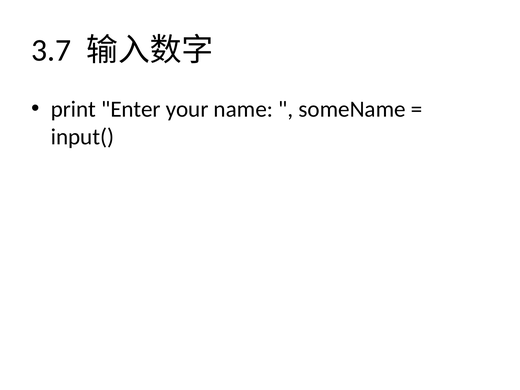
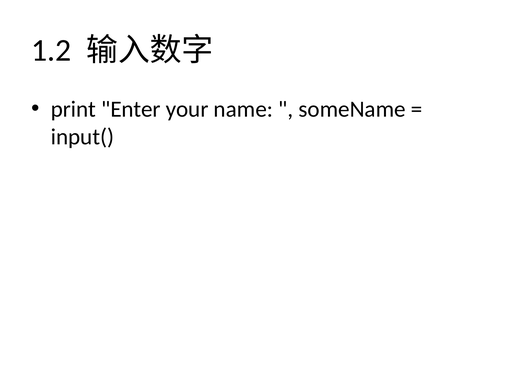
3.7: 3.7 -> 1.2
